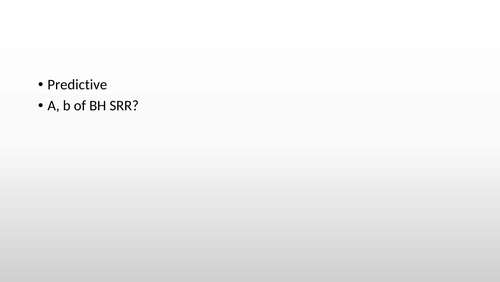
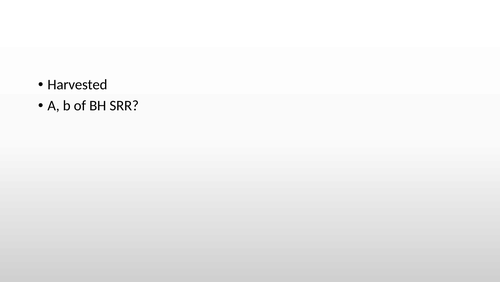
Predictive: Predictive -> Harvested
